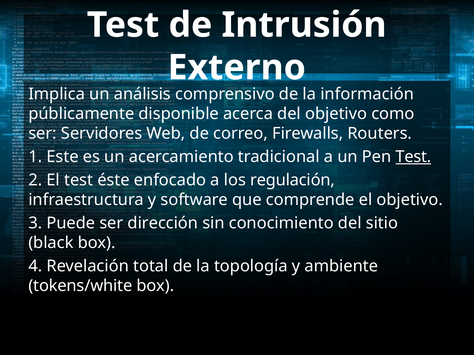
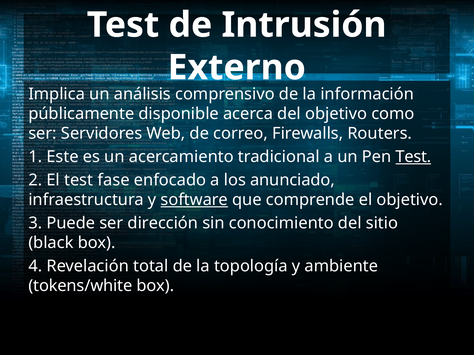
éste: éste -> fase
regulación: regulación -> anunciado
software underline: none -> present
